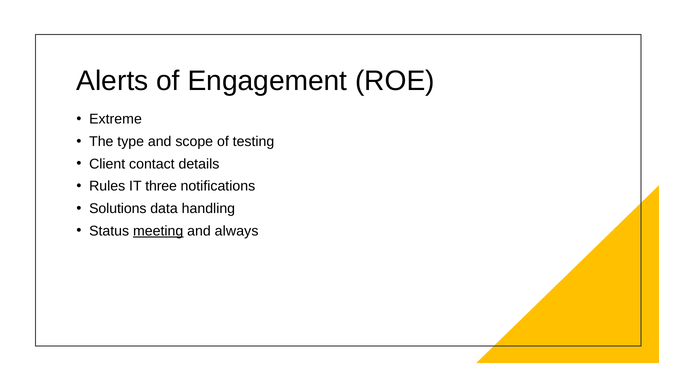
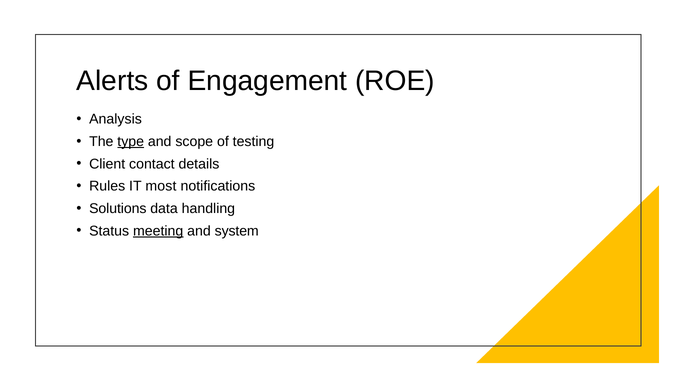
Extreme: Extreme -> Analysis
type underline: none -> present
three: three -> most
always: always -> system
